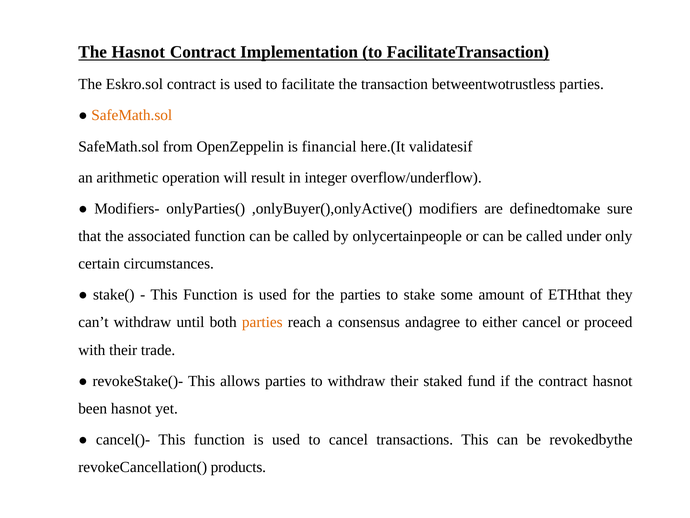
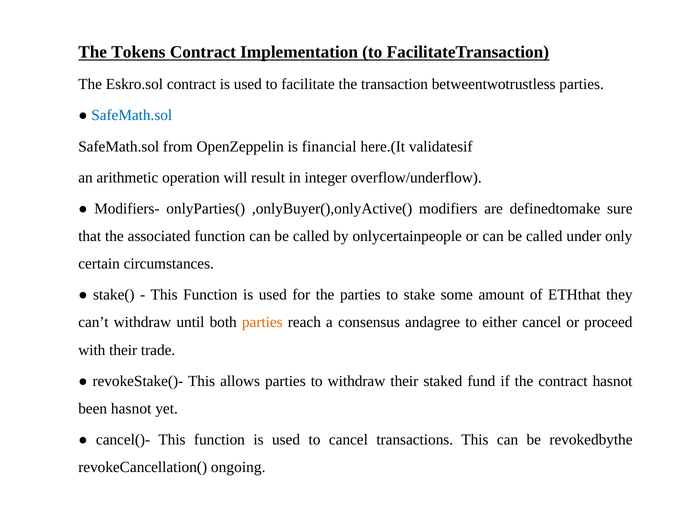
The Hasnot: Hasnot -> Tokens
SafeMath.sol at (132, 115) colour: orange -> blue
products: products -> ongoing
